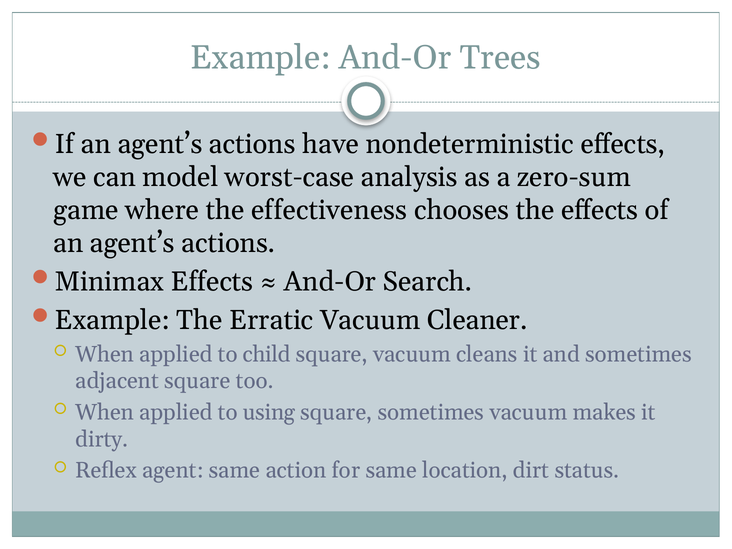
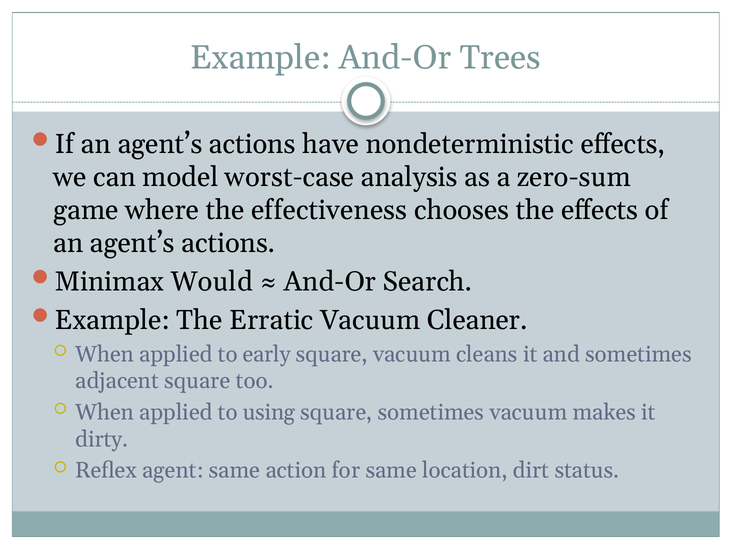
Minimax Effects: Effects -> Would
child: child -> early
